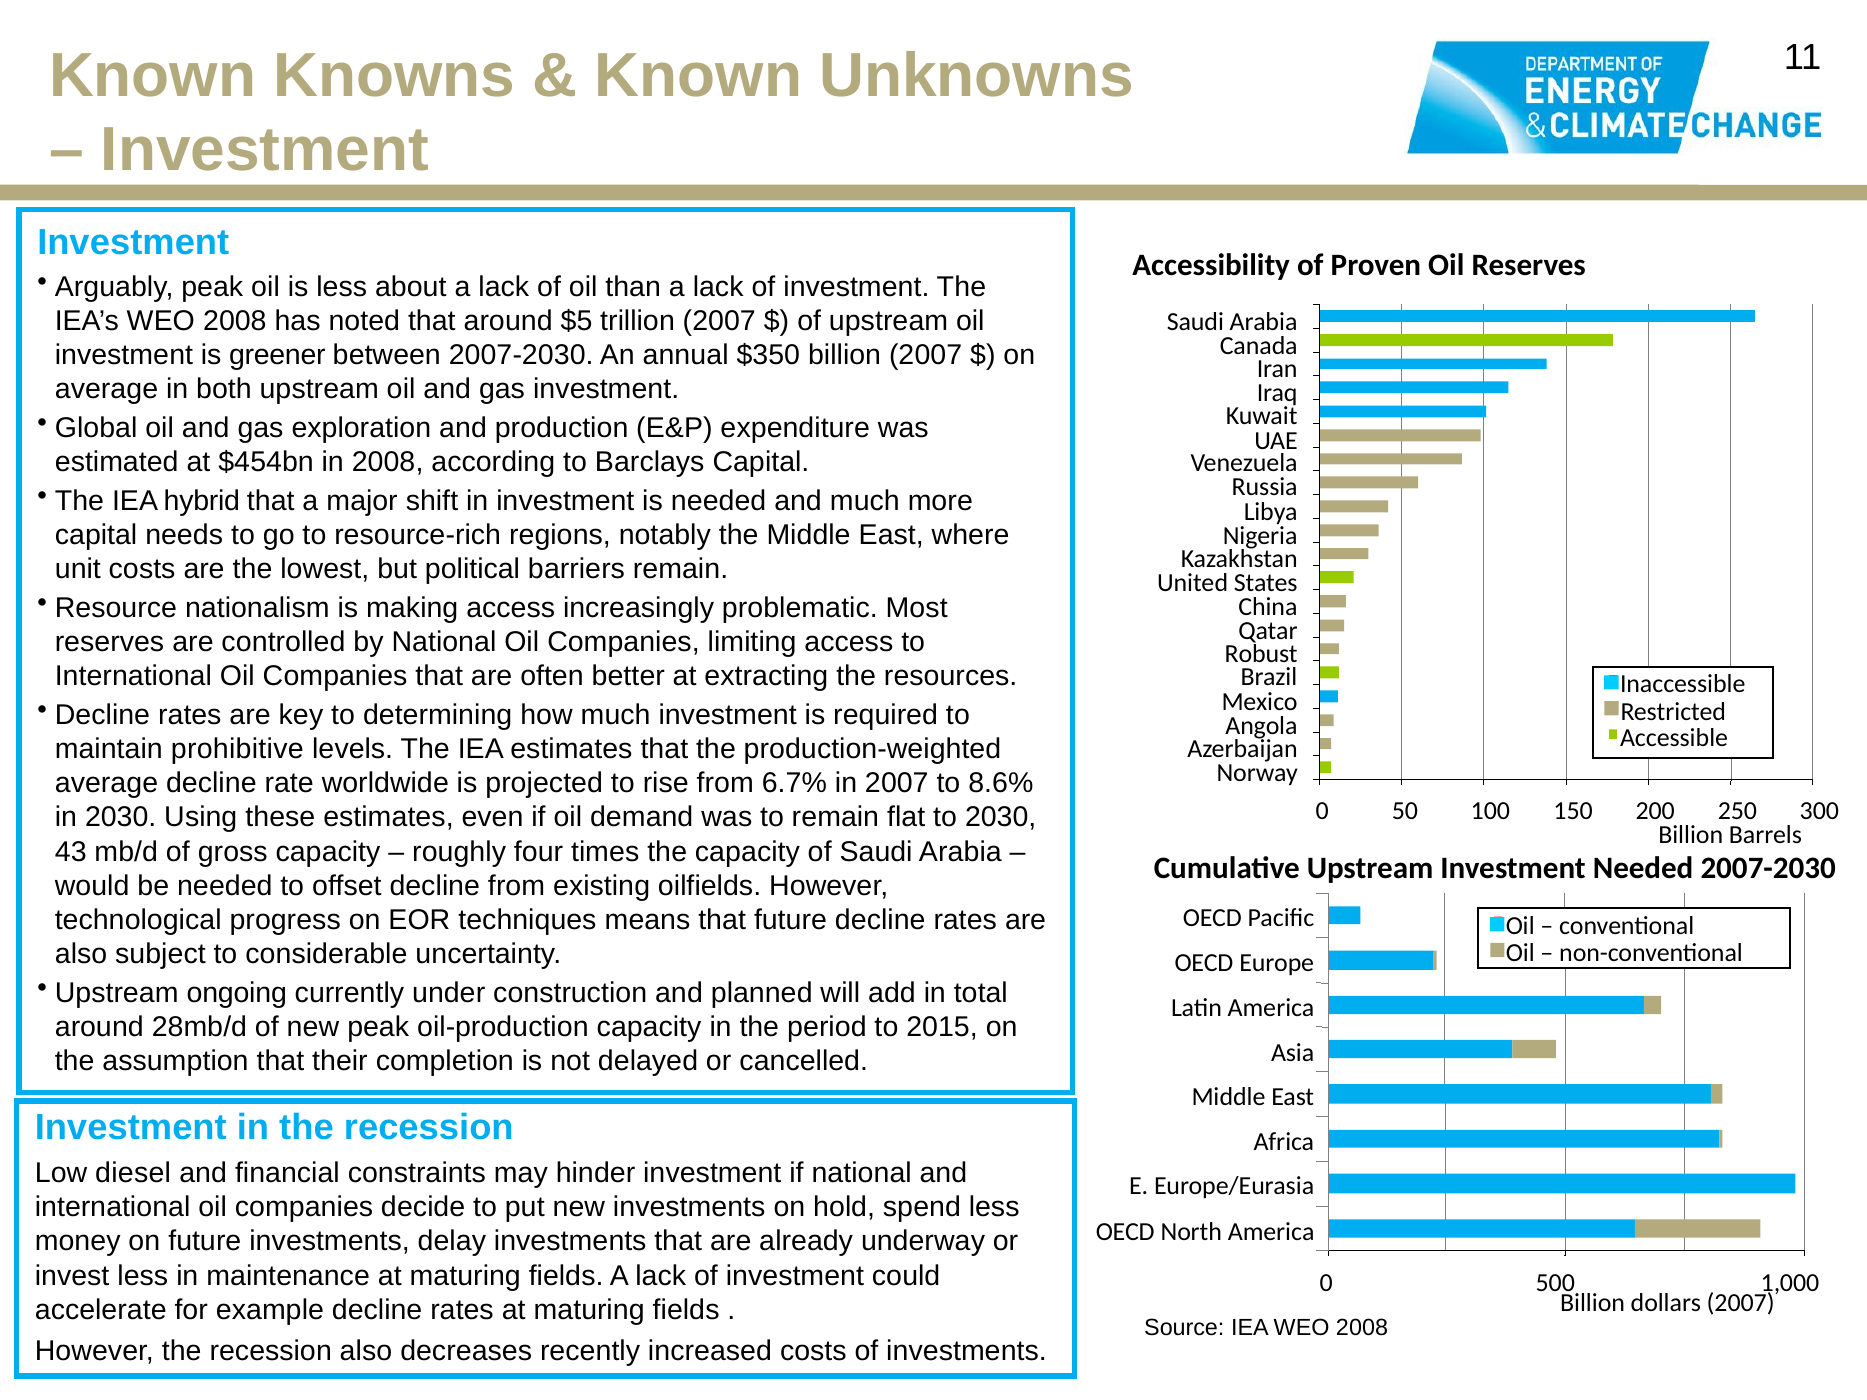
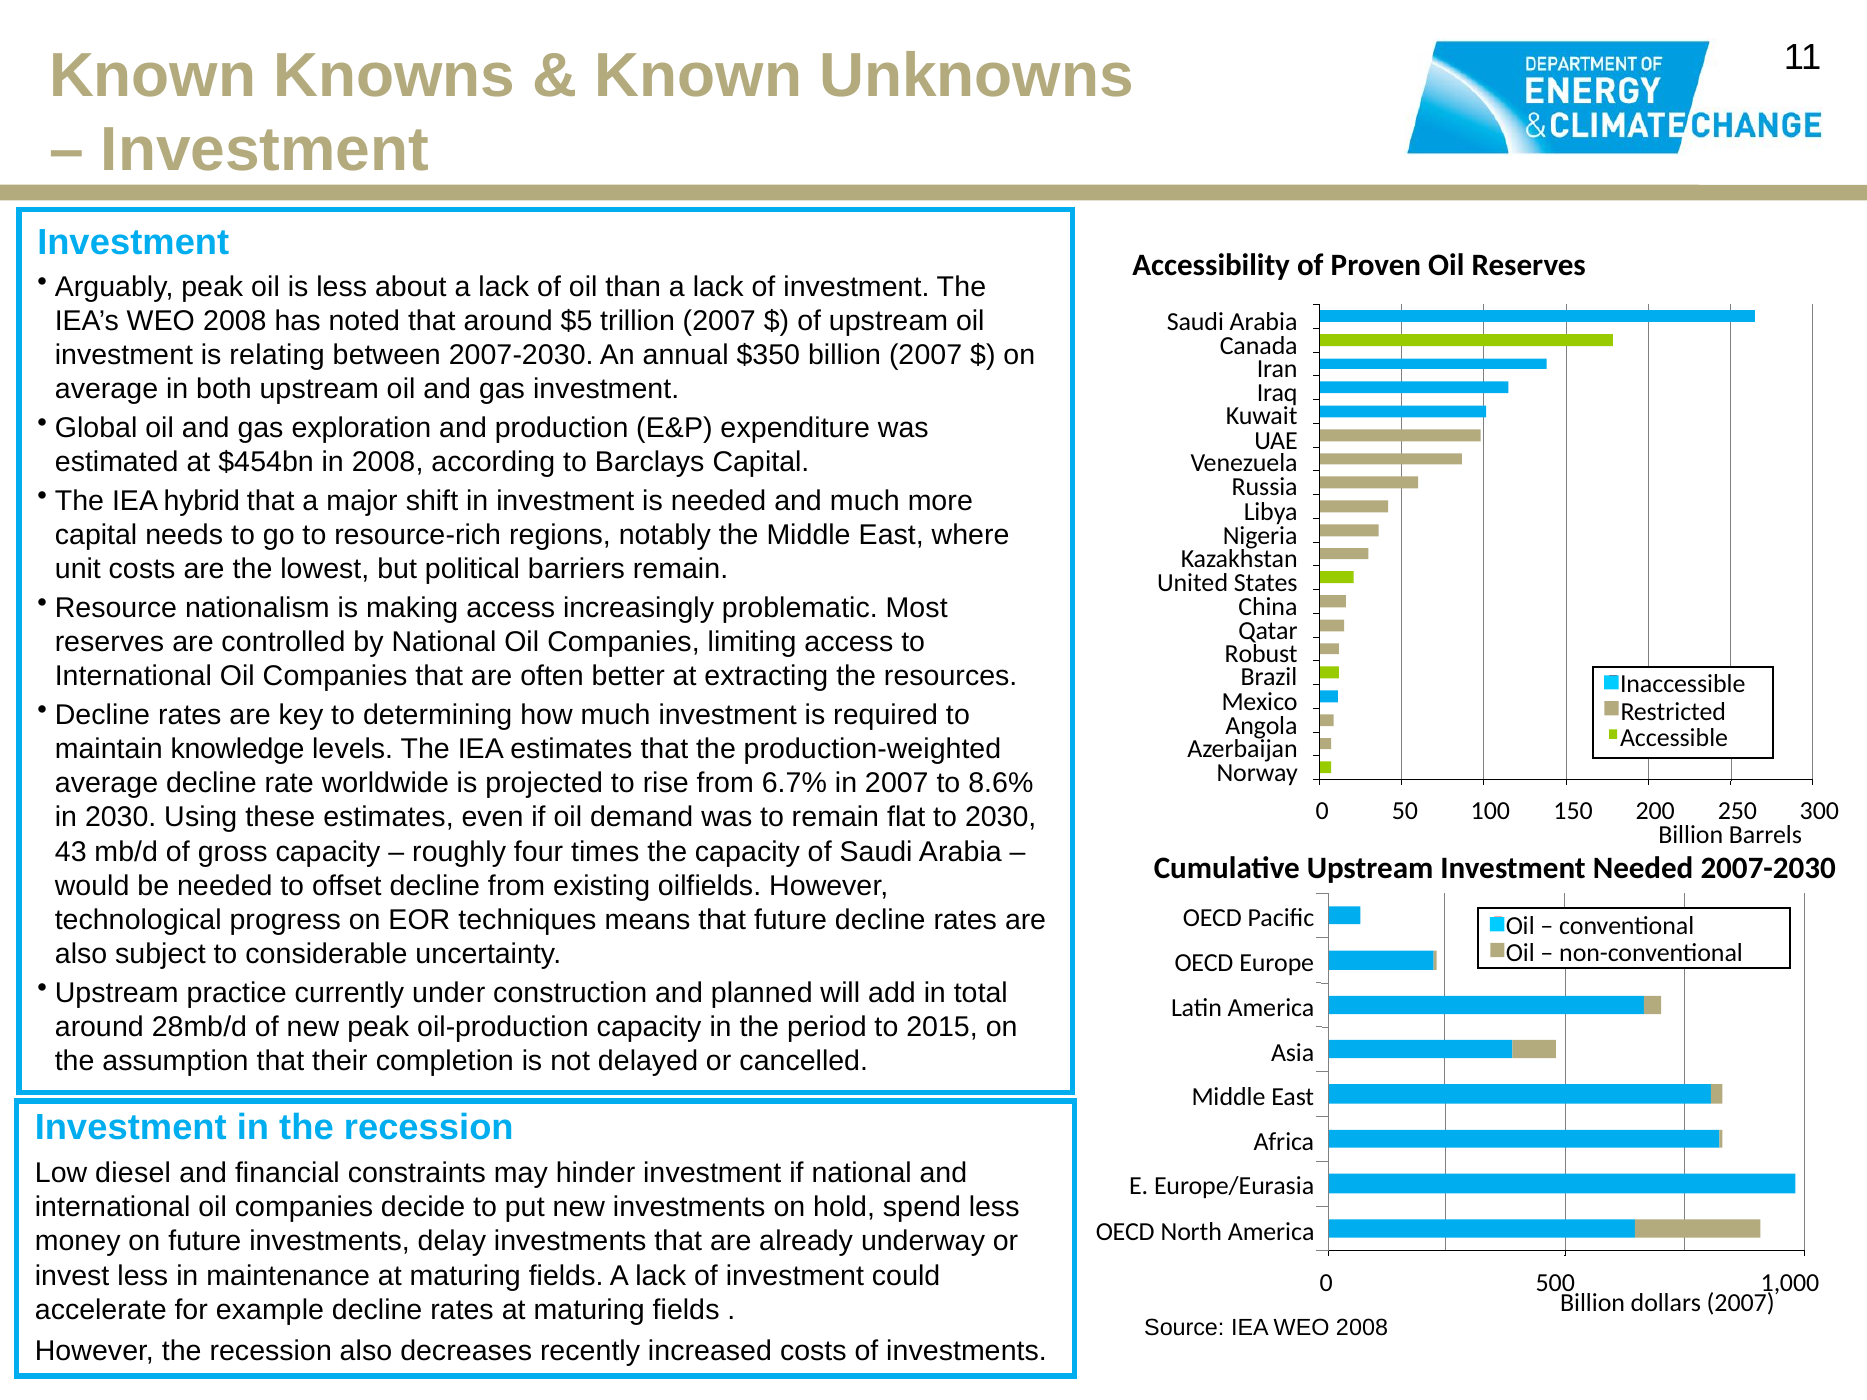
greener: greener -> relating
prohibitive: prohibitive -> knowledge
ongoing: ongoing -> practice
